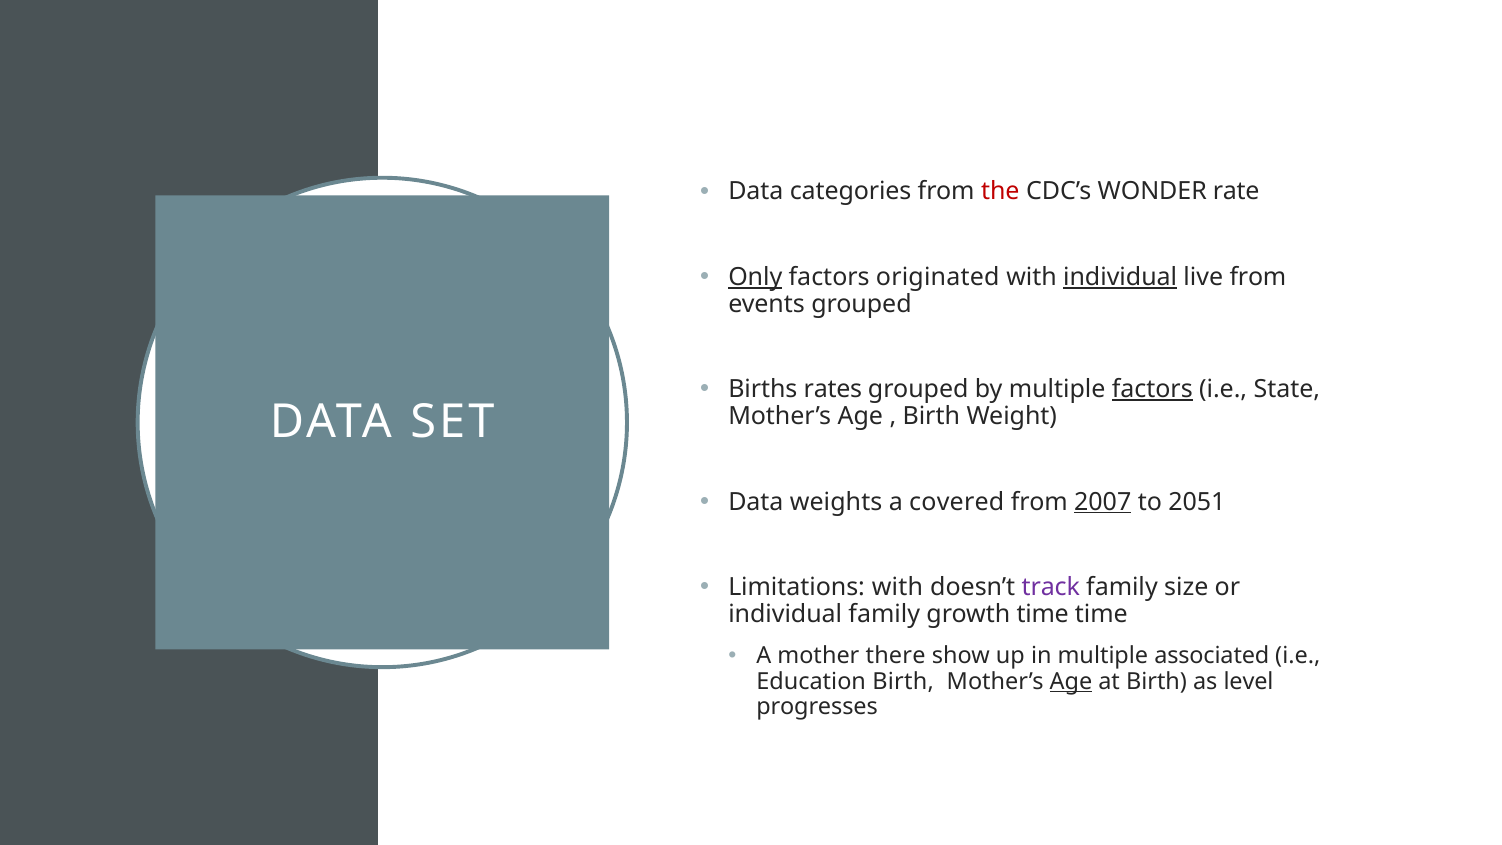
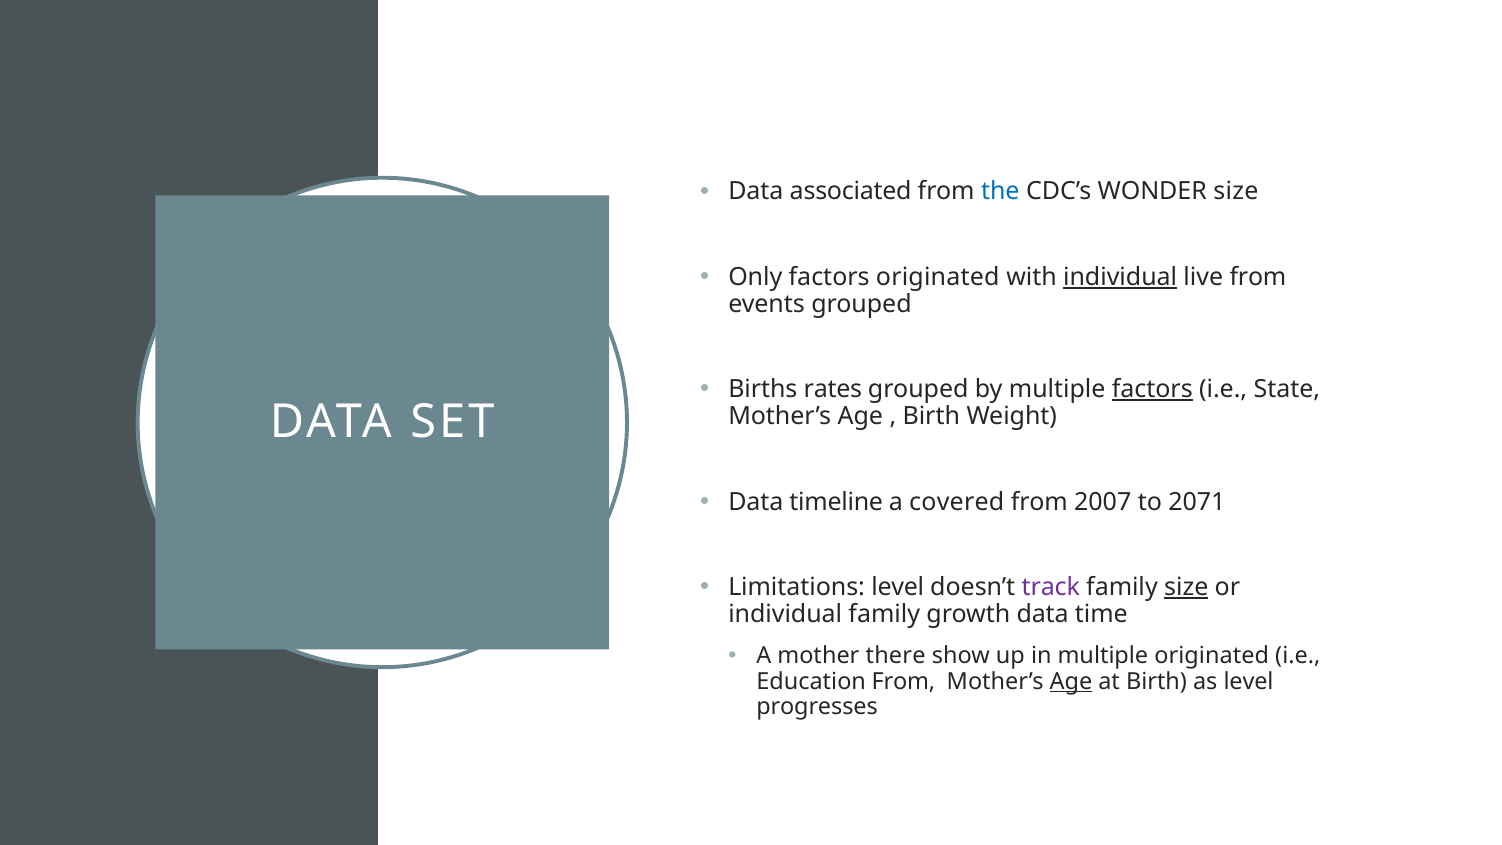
categories: categories -> associated
the colour: red -> blue
WONDER rate: rate -> size
Only underline: present -> none
weights: weights -> timeline
2007 underline: present -> none
2051: 2051 -> 2071
Limitations with: with -> level
size at (1186, 587) underline: none -> present
growth time: time -> data
multiple associated: associated -> originated
Education Birth: Birth -> From
